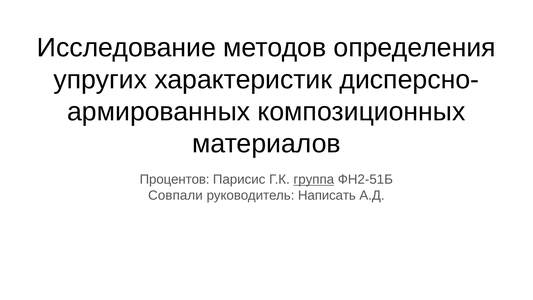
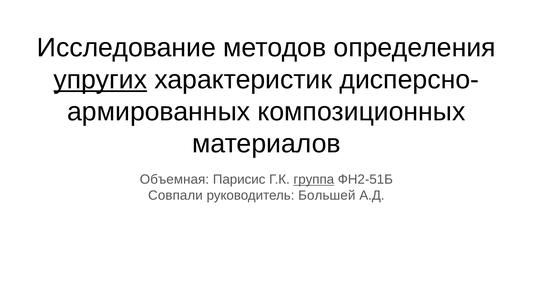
упругих underline: none -> present
Процентов: Процентов -> Объемная
Написать: Написать -> Большей
